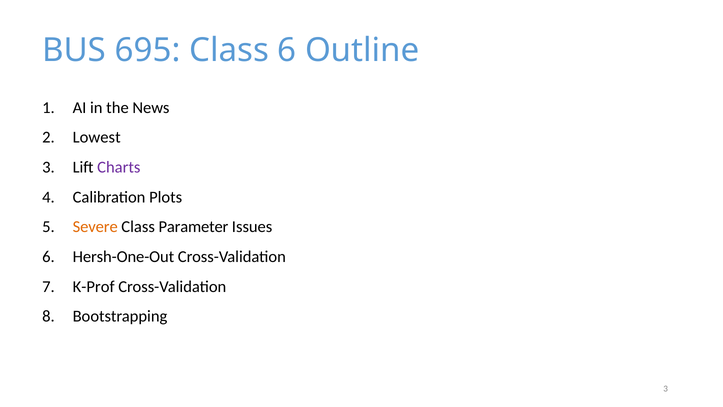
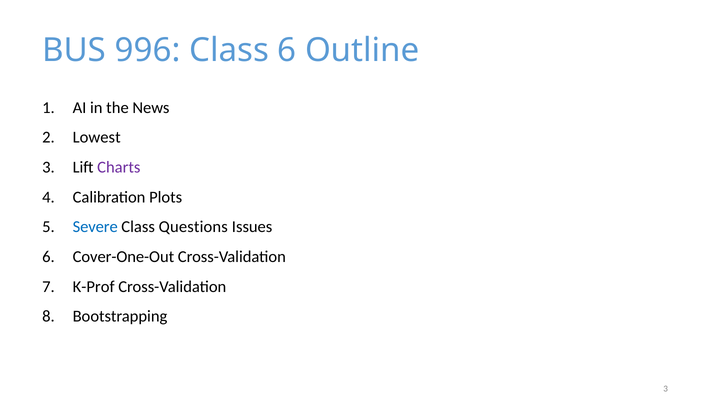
695: 695 -> 996
Severe colour: orange -> blue
Parameter: Parameter -> Questions
Hersh-One-Out: Hersh-One-Out -> Cover-One-Out
